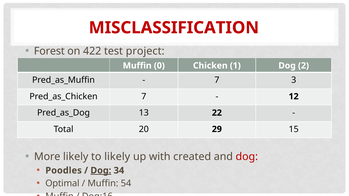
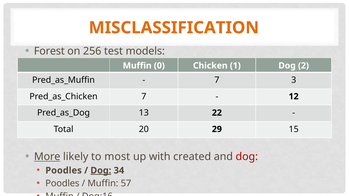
MISCLASSIFICATION colour: red -> orange
422: 422 -> 256
project: project -> models
More underline: none -> present
to likely: likely -> most
Optimal at (62, 184): Optimal -> Poodles
54: 54 -> 57
